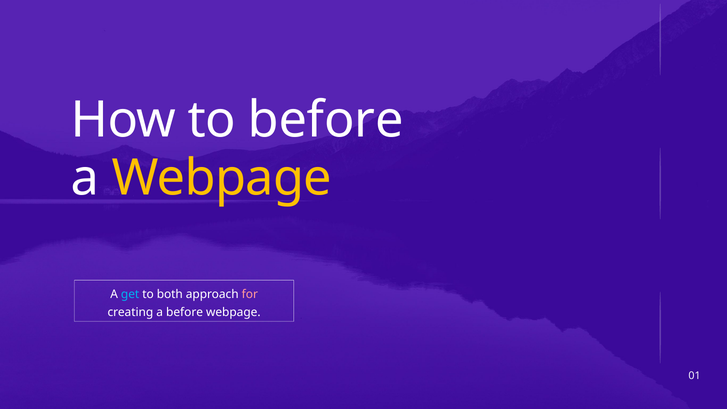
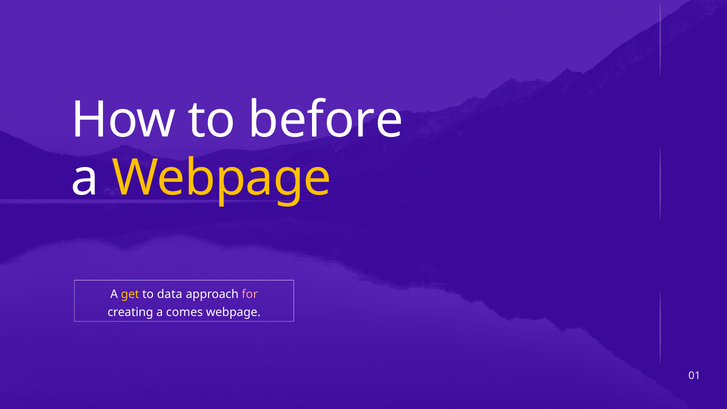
get colour: light blue -> yellow
both: both -> data
a before: before -> comes
